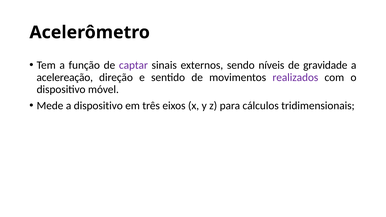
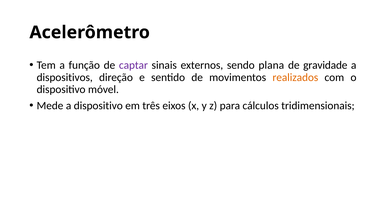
níveis: níveis -> plana
acelereação: acelereação -> dispositivos
realizados colour: purple -> orange
